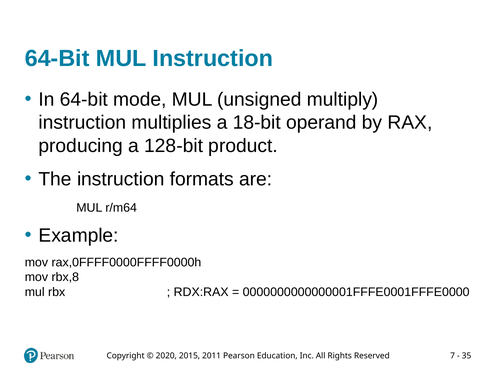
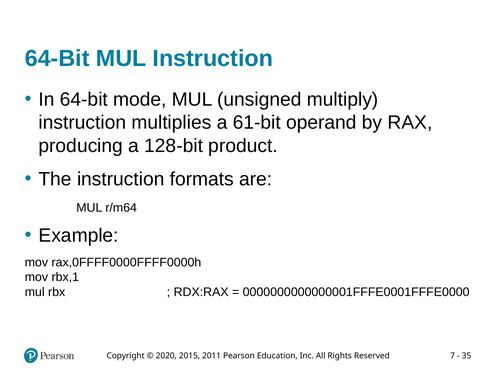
18-bit: 18-bit -> 61-bit
rbx,8: rbx,8 -> rbx,1
